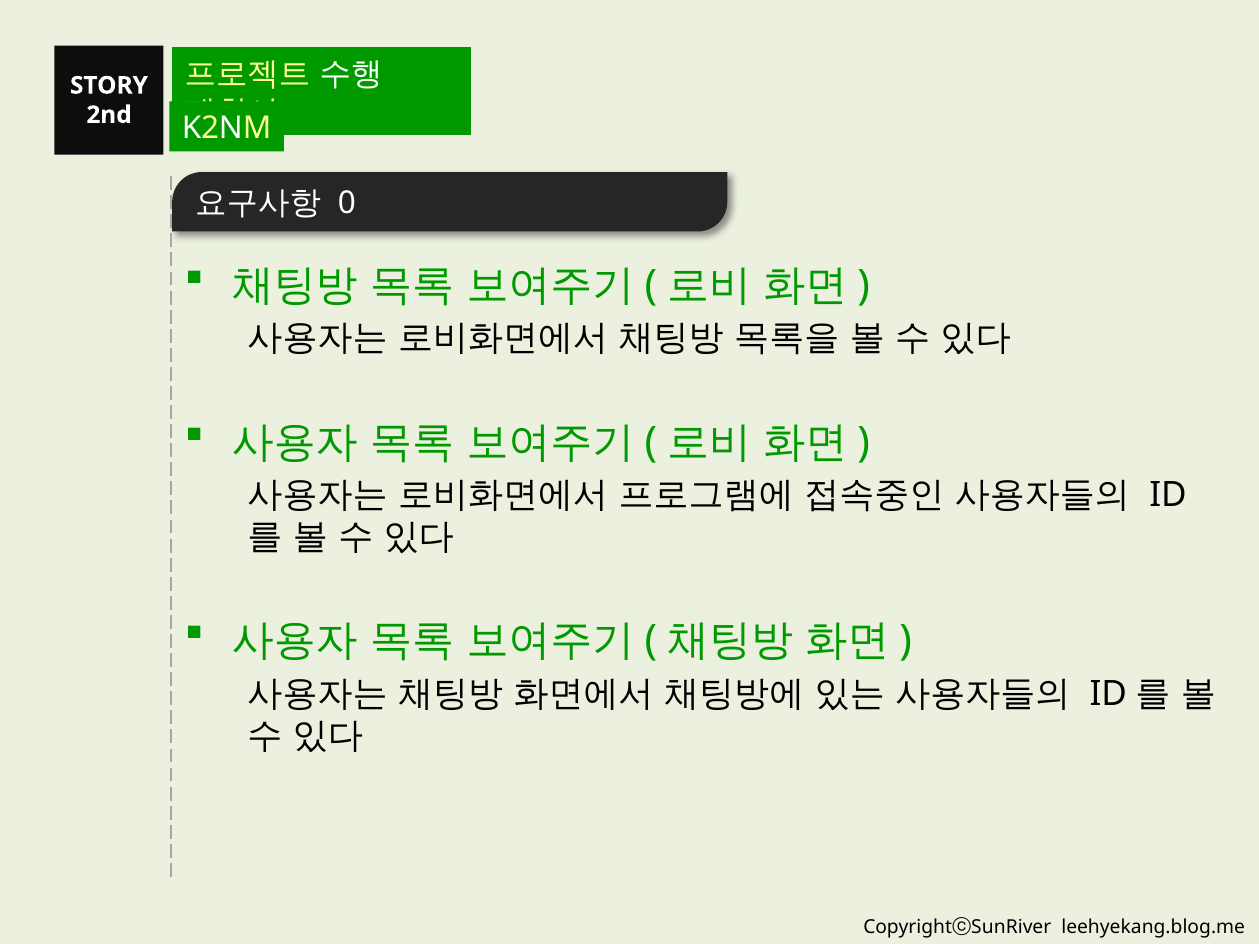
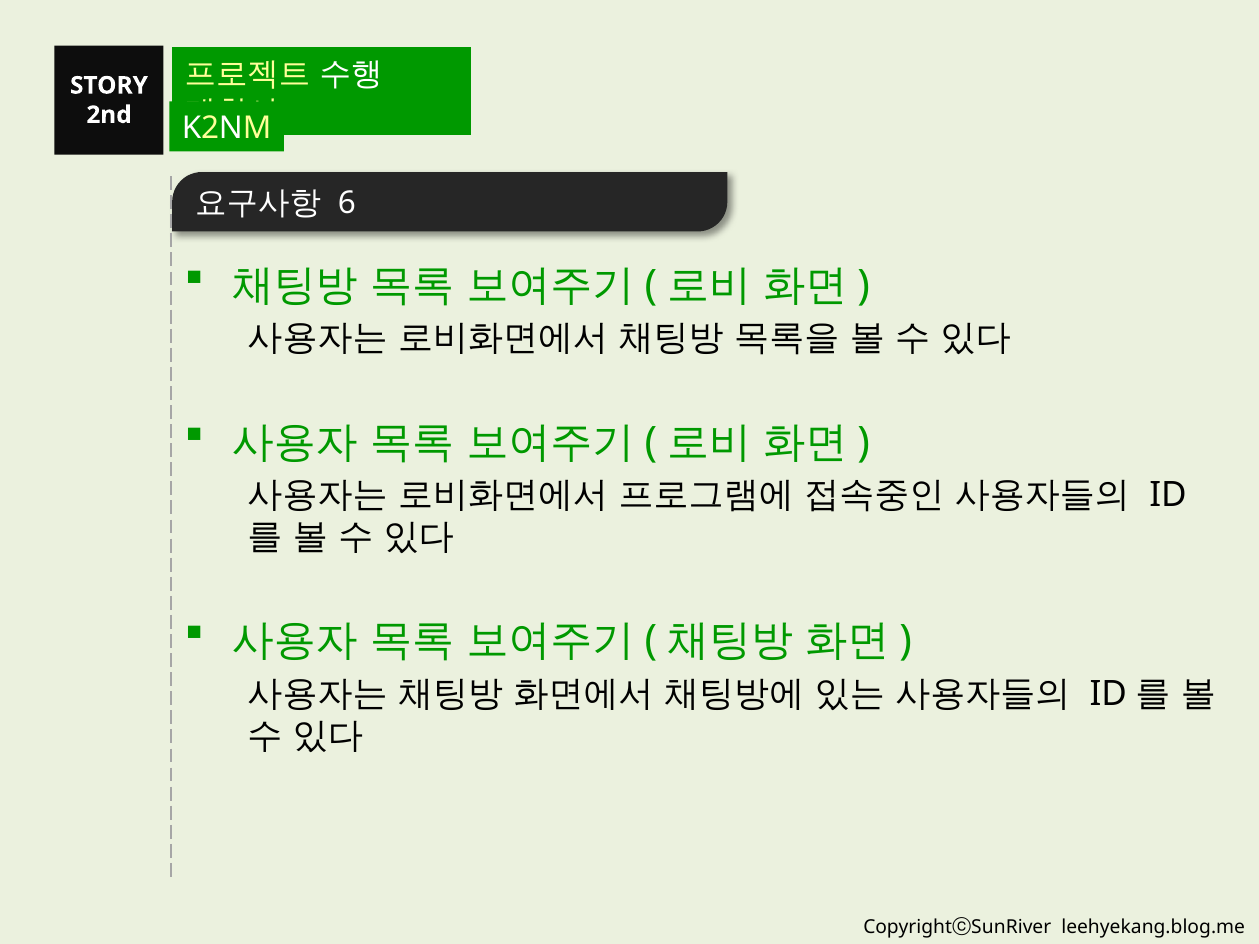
0: 0 -> 6
